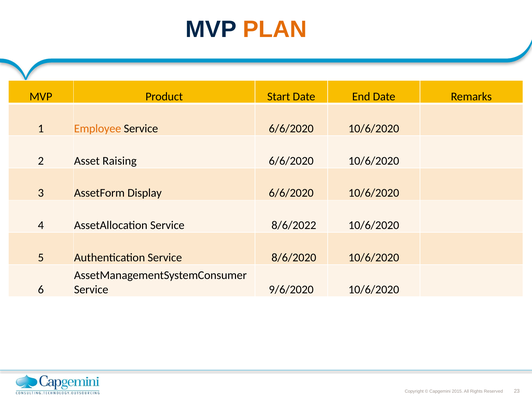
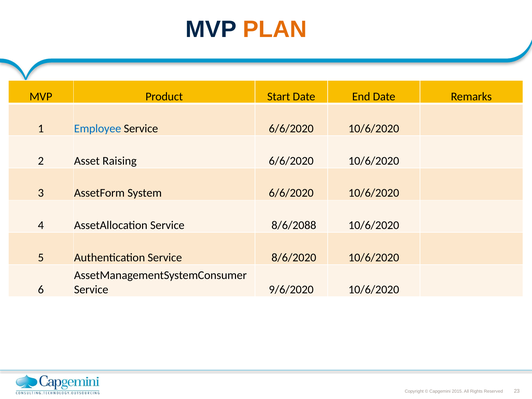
Employee colour: orange -> blue
Display: Display -> System
8/6/2022: 8/6/2022 -> 8/6/2088
